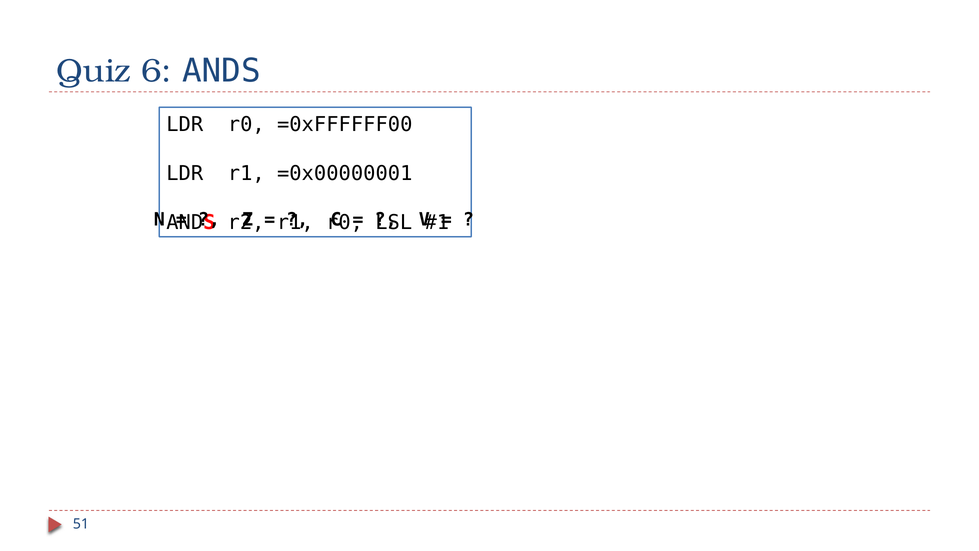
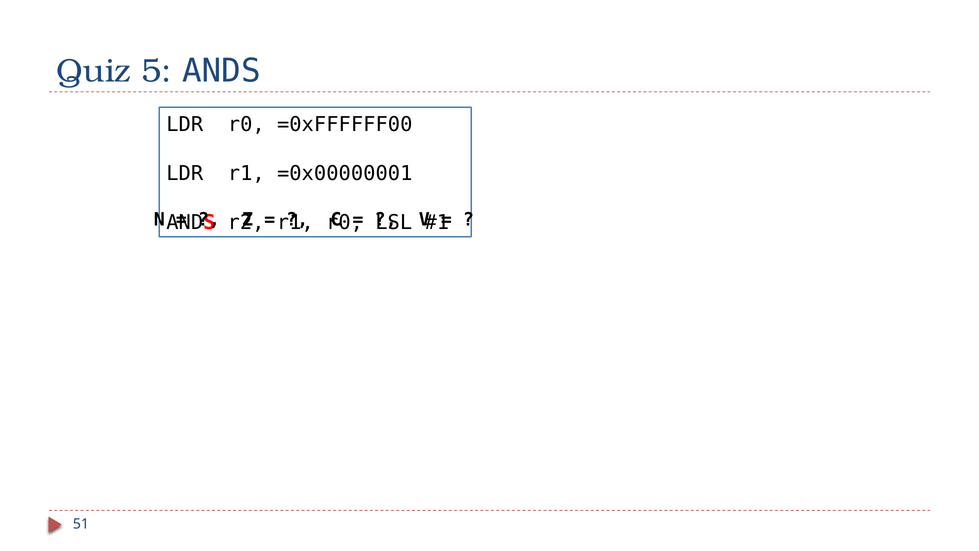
6: 6 -> 5
